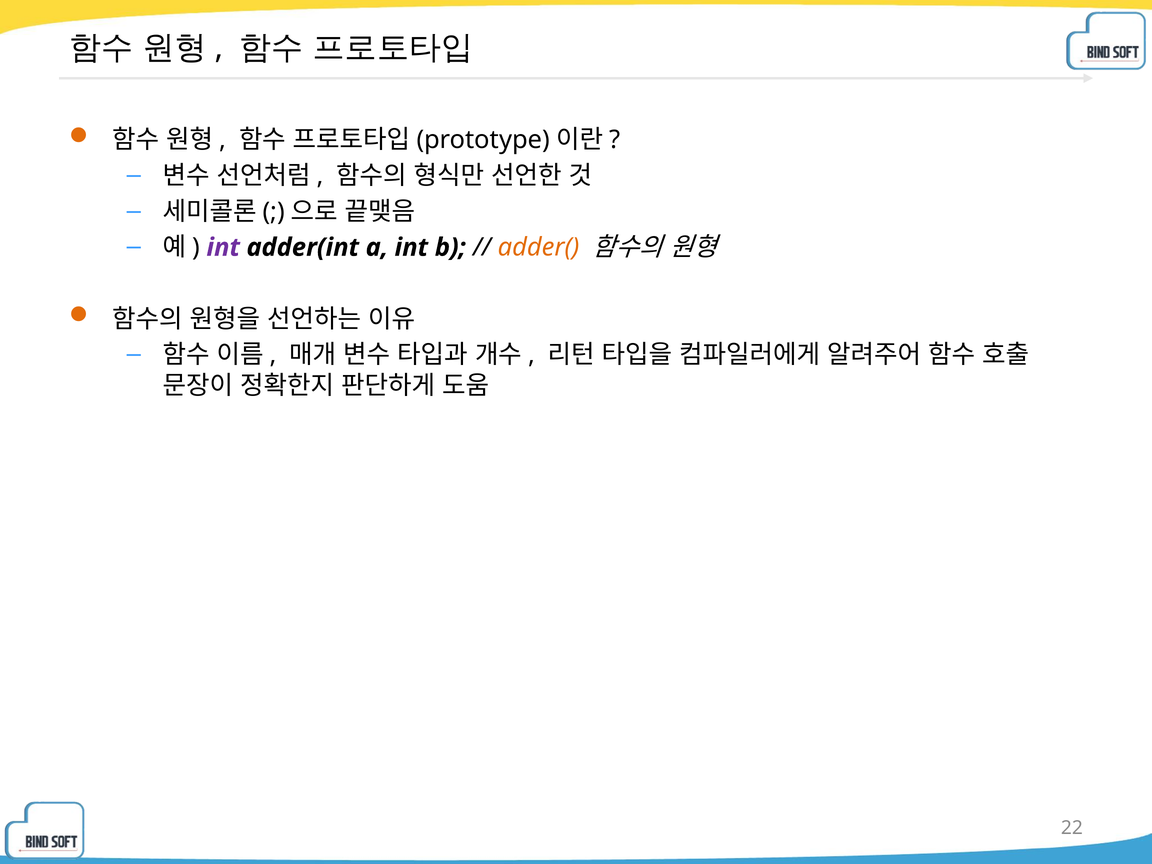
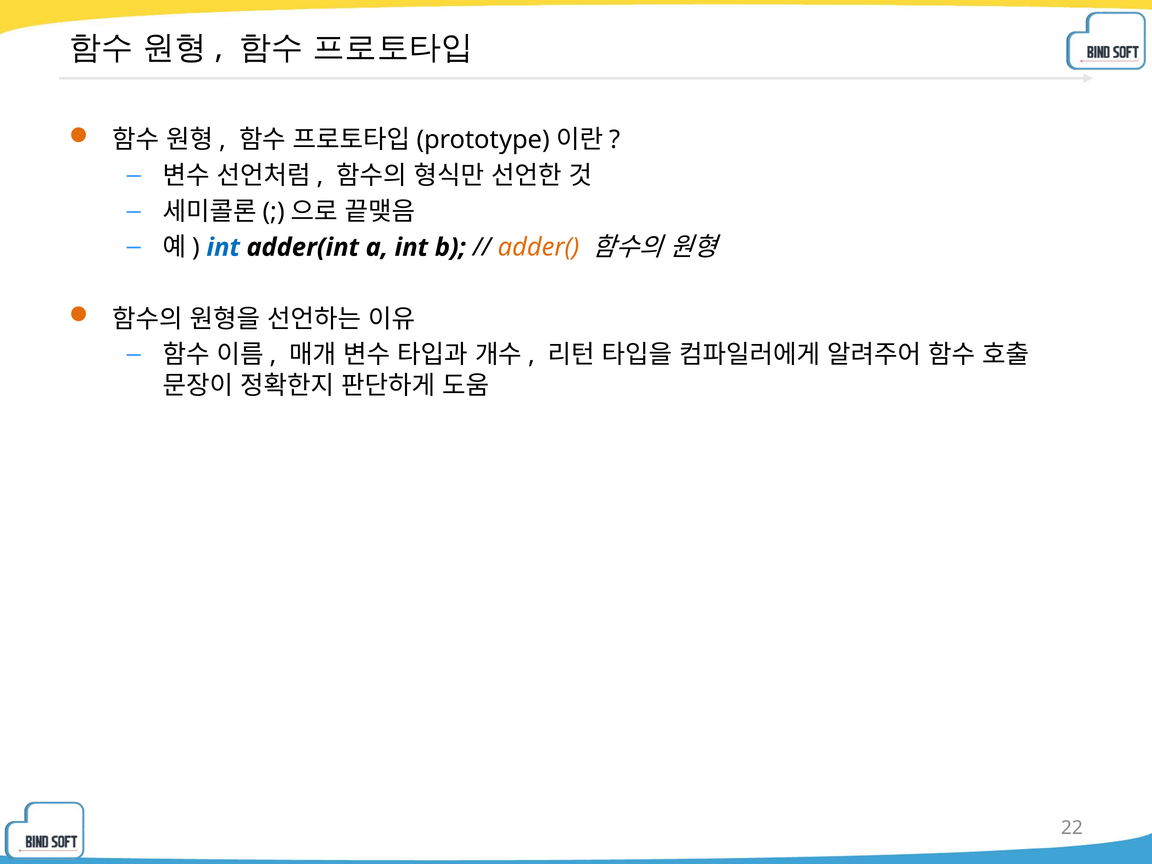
int at (223, 247) colour: purple -> blue
